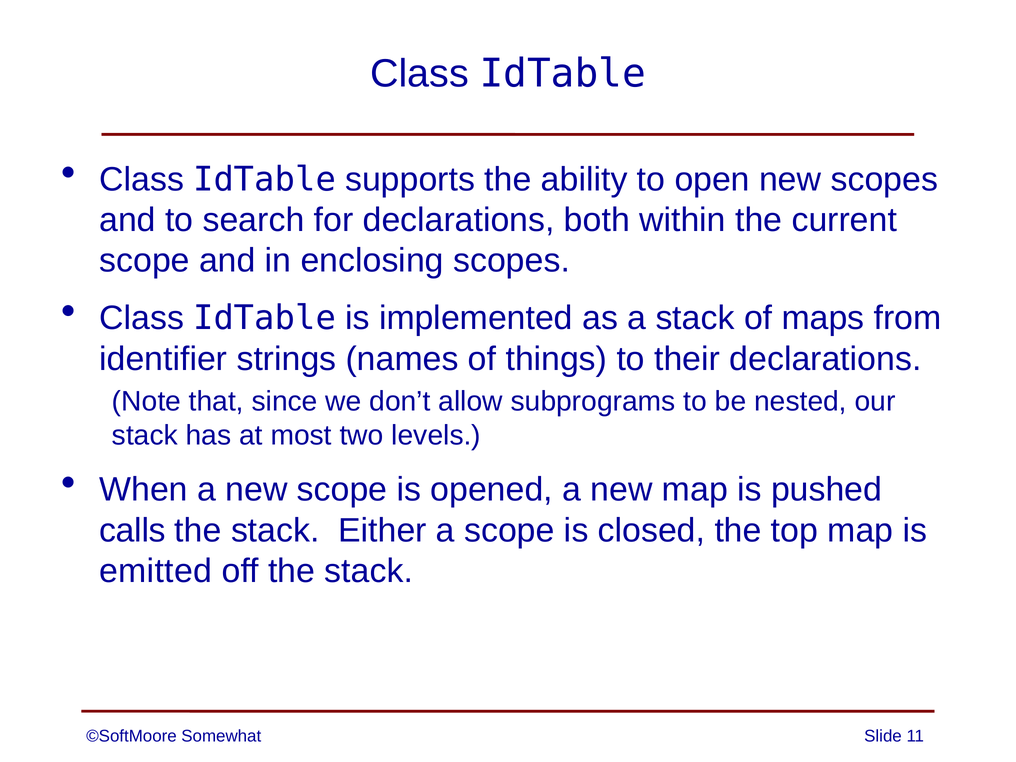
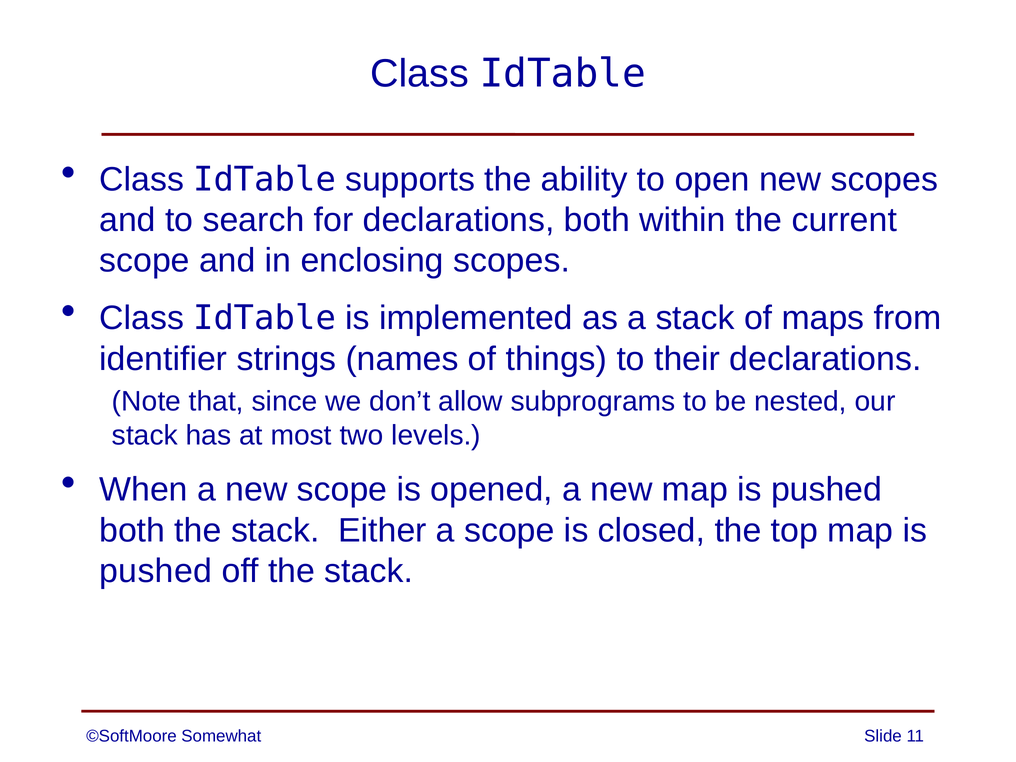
calls at (132, 530): calls -> both
emitted at (156, 571): emitted -> pushed
